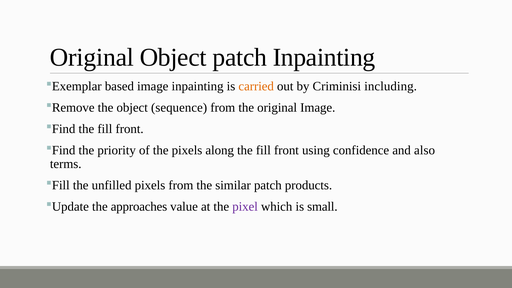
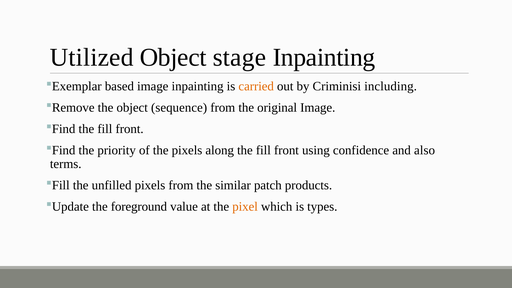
Original at (92, 57): Original -> Utilized
Object patch: patch -> stage
approaches: approaches -> foreground
pixel colour: purple -> orange
small: small -> types
